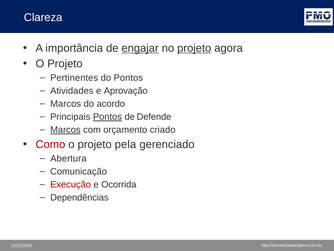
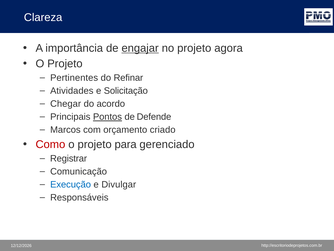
projeto at (194, 48) underline: present -> none
do Pontos: Pontos -> Refinar
Aprovação: Aprovação -> Solicitação
Marcos at (66, 104): Marcos -> Chegar
Marcos at (65, 130) underline: present -> none
pela: pela -> para
Abertura: Abertura -> Registrar
Execução colour: red -> blue
Ocorrida: Ocorrida -> Divulgar
Dependências: Dependências -> Responsáveis
